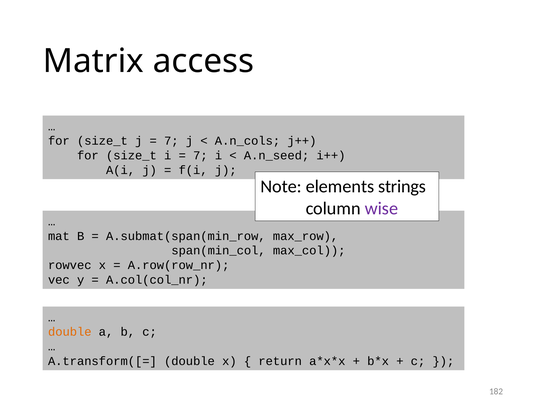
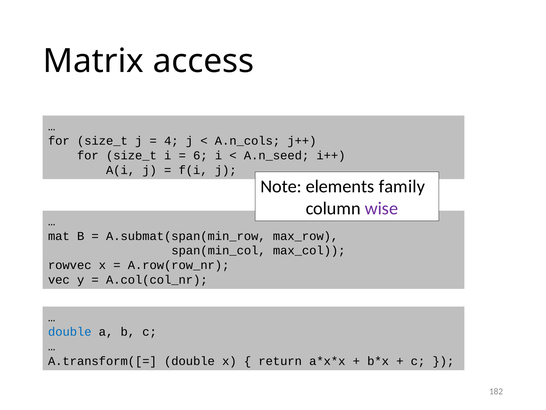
7 at (171, 141): 7 -> 4
7 at (200, 155): 7 -> 6
strings: strings -> family
double at (70, 332) colour: orange -> blue
